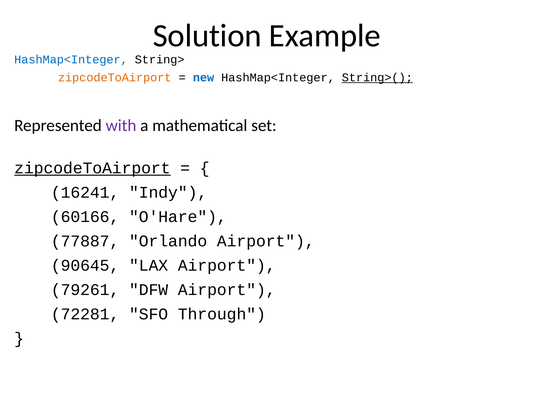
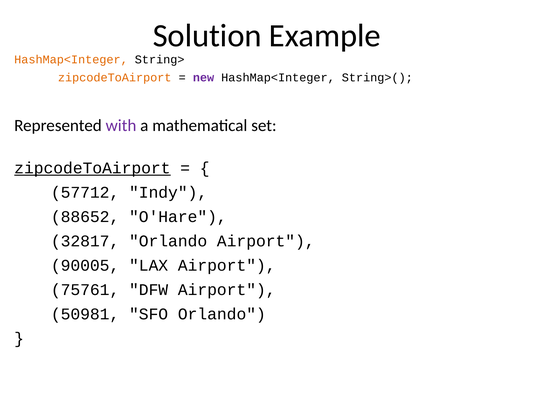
HashMap<Integer at (71, 60) colour: blue -> orange
new colour: blue -> purple
String>( underline: present -> none
16241: 16241 -> 57712
60166: 60166 -> 88652
77887: 77887 -> 32817
90645: 90645 -> 90005
79261: 79261 -> 75761
72281: 72281 -> 50981
SFO Through: Through -> Orlando
